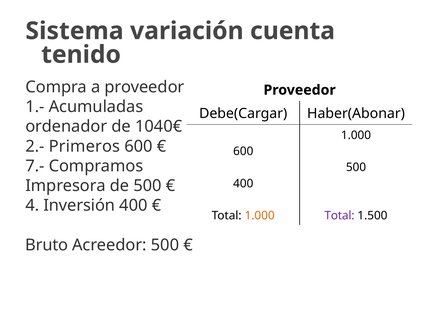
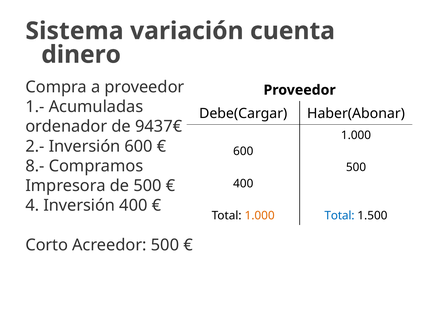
tenido: tenido -> dinero
1040€: 1040€ -> 9437€
2.- Primeros: Primeros -> Inversión
7.-: 7.- -> 8.-
Total at (339, 216) colour: purple -> blue
Bruto: Bruto -> Corto
